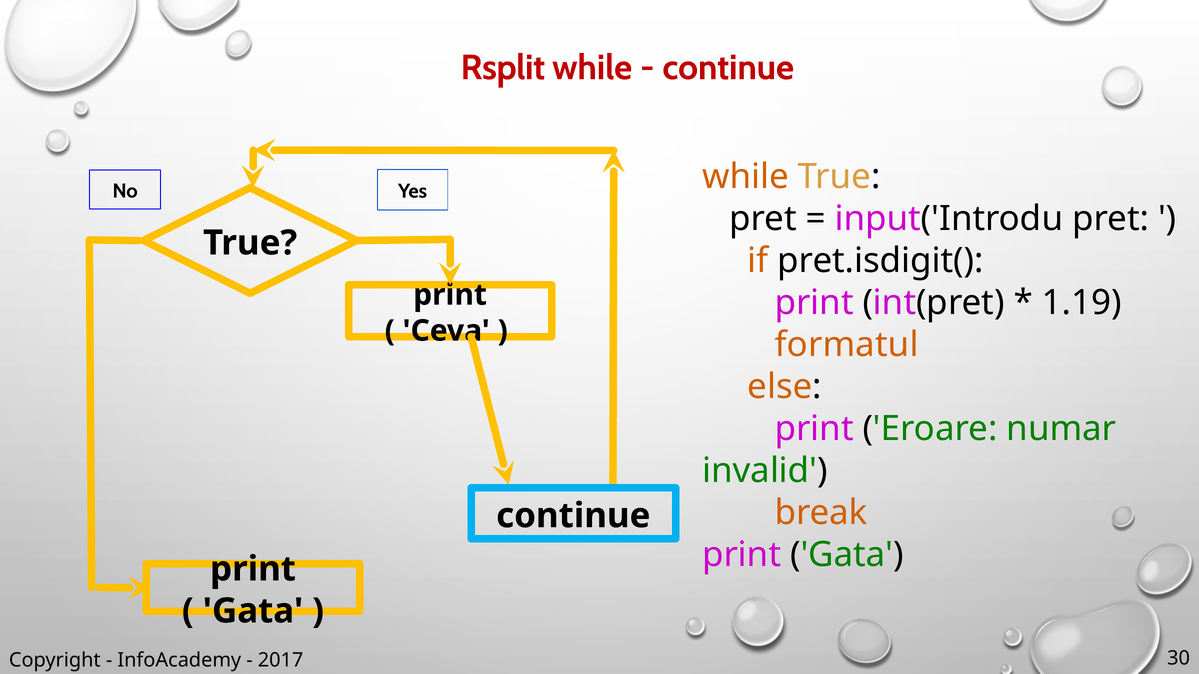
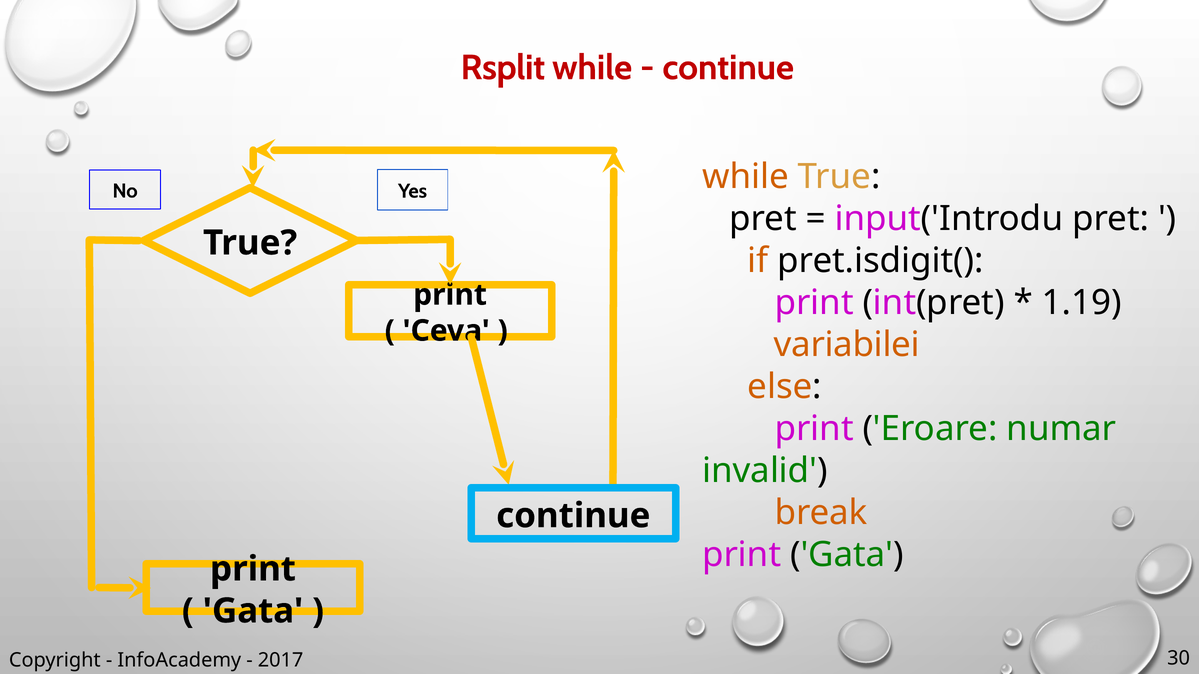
formatul: formatul -> variabilei
